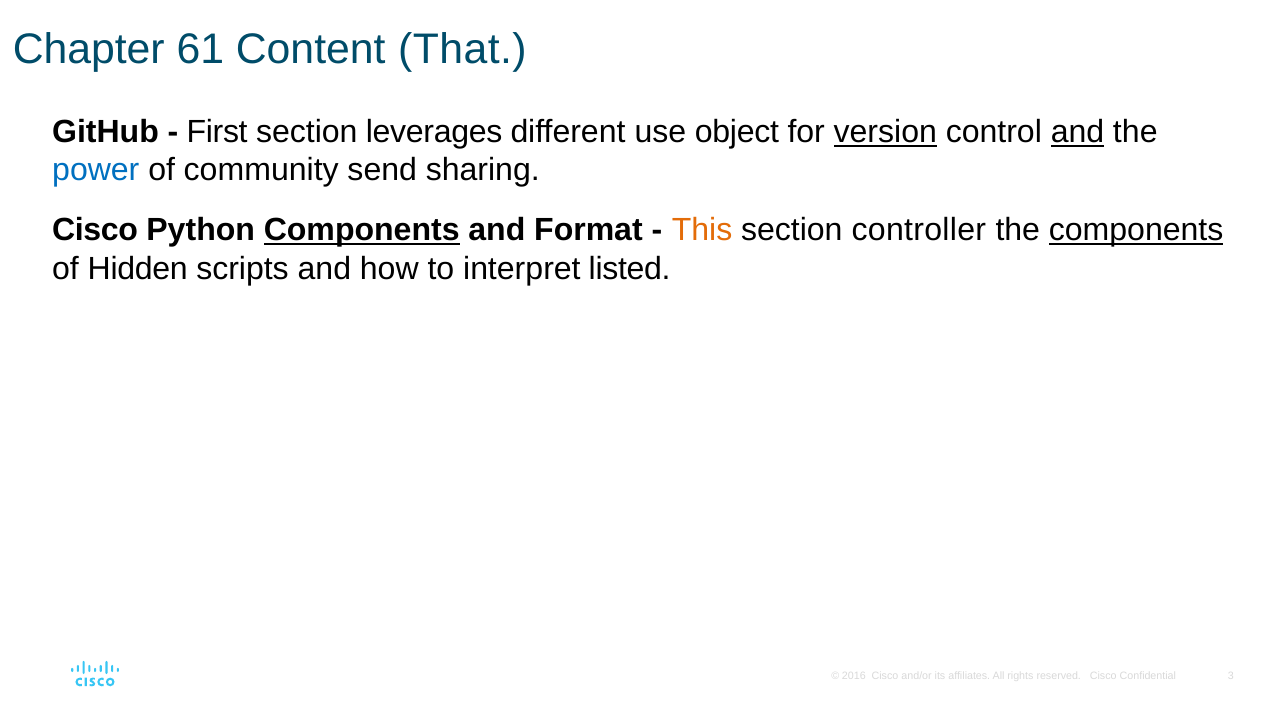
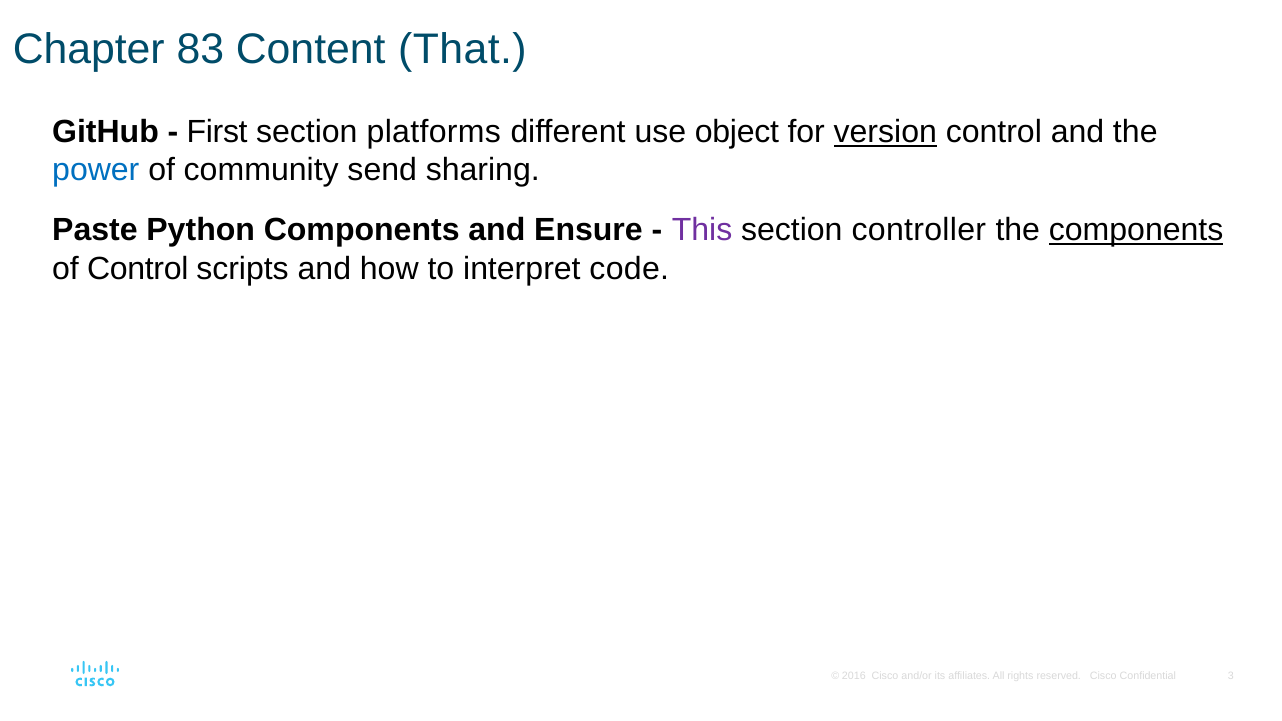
61: 61 -> 83
leverages: leverages -> platforms
and at (1078, 132) underline: present -> none
Cisco at (95, 230): Cisco -> Paste
Components at (362, 230) underline: present -> none
Format: Format -> Ensure
This colour: orange -> purple
of Hidden: Hidden -> Control
listed: listed -> code
